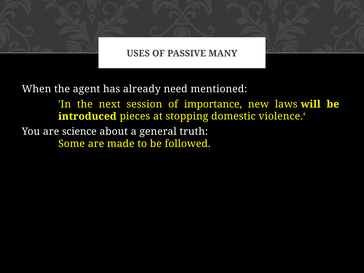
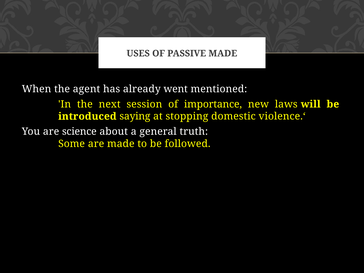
PASSIVE MANY: MANY -> MADE
need: need -> went
pieces: pieces -> saying
